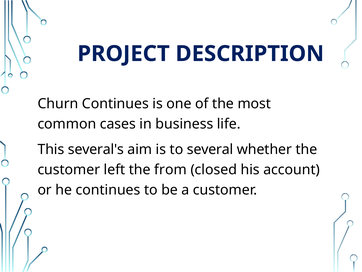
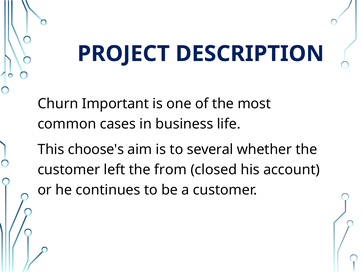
Churn Continues: Continues -> Important
several's: several's -> choose's
